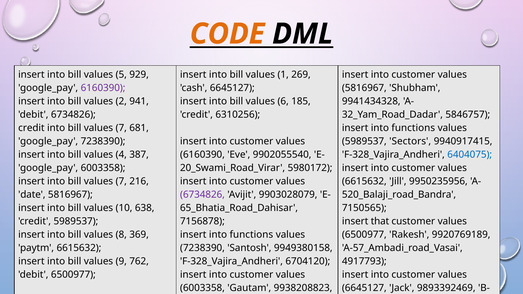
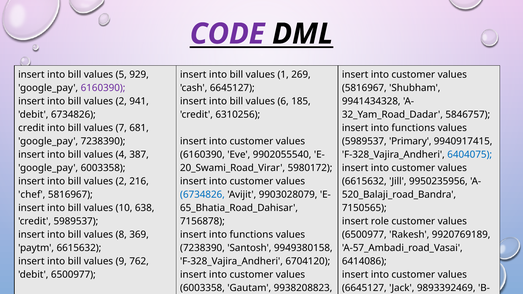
CODE colour: orange -> purple
Sectors: Sectors -> Primary
7 at (121, 182): 7 -> 2
date: date -> chef
6734826 at (202, 195) colour: purple -> blue
that: that -> role
4917793: 4917793 -> 6414086
